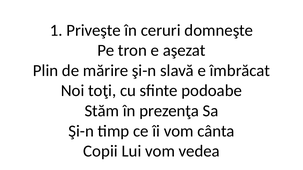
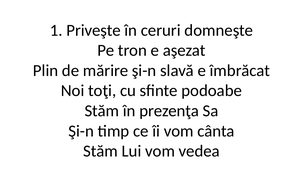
Copii at (100, 152): Copii -> Stăm
